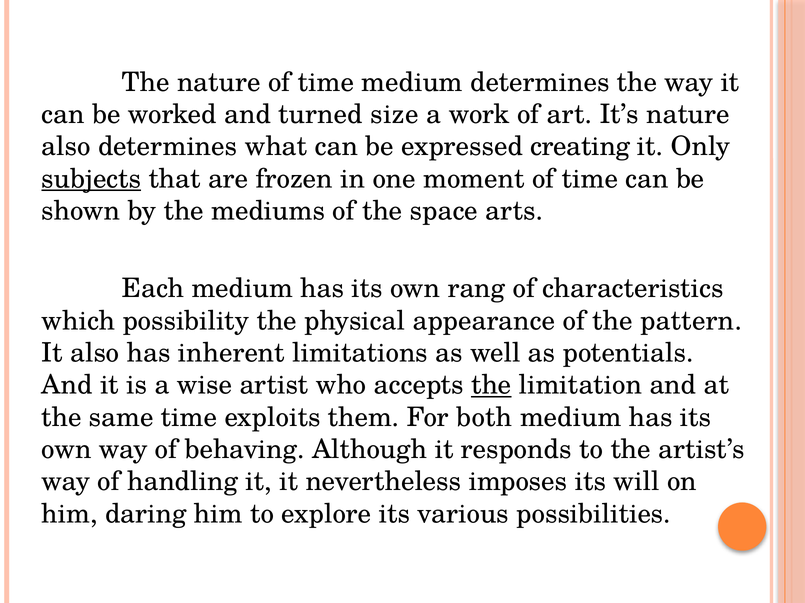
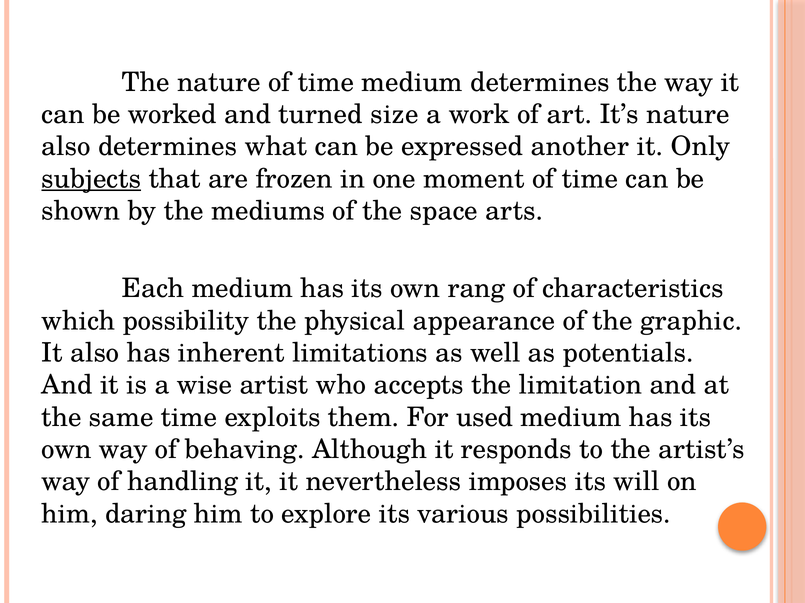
creating: creating -> another
pattern: pattern -> graphic
the at (491, 386) underline: present -> none
both: both -> used
